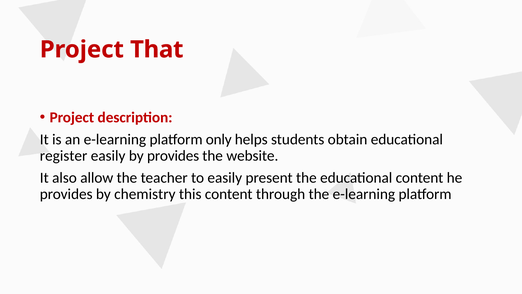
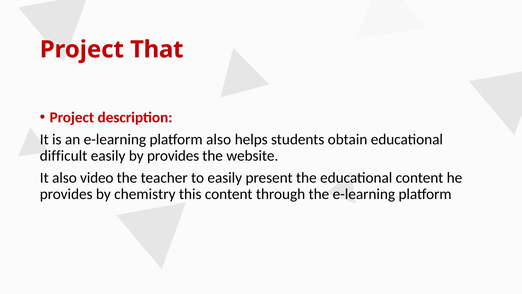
platform only: only -> also
register: register -> difficult
allow: allow -> video
